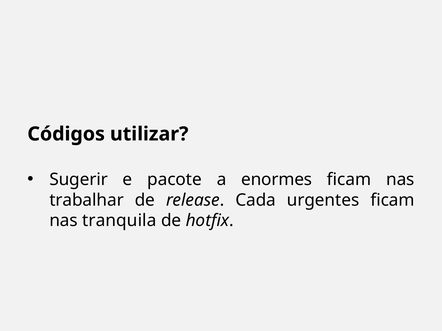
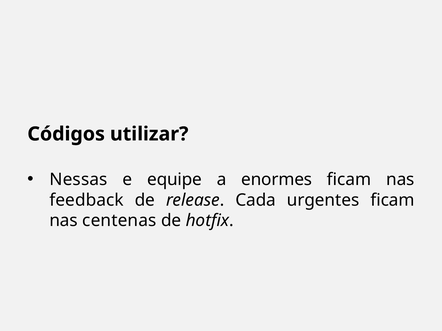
Sugerir: Sugerir -> Nessas
pacote: pacote -> equipe
trabalhar: trabalhar -> feedback
tranquila: tranquila -> centenas
